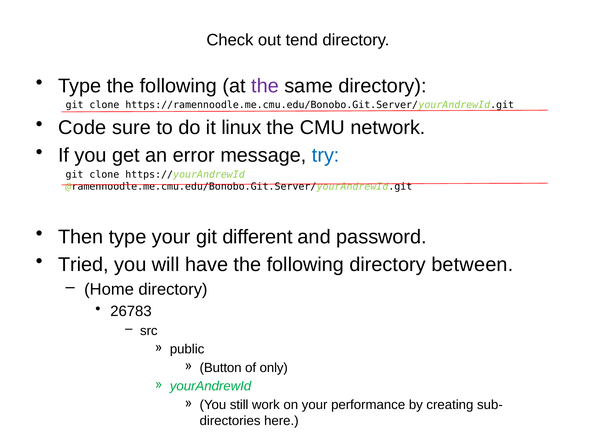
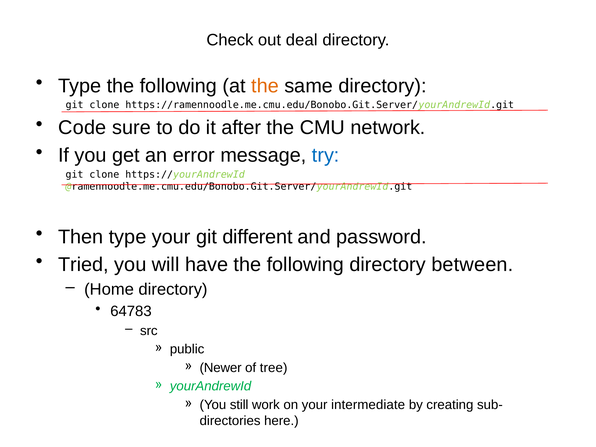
tend: tend -> deal
the at (265, 86) colour: purple -> orange
linux: linux -> after
26783: 26783 -> 64783
Button: Button -> Newer
only: only -> tree
performance: performance -> intermediate
